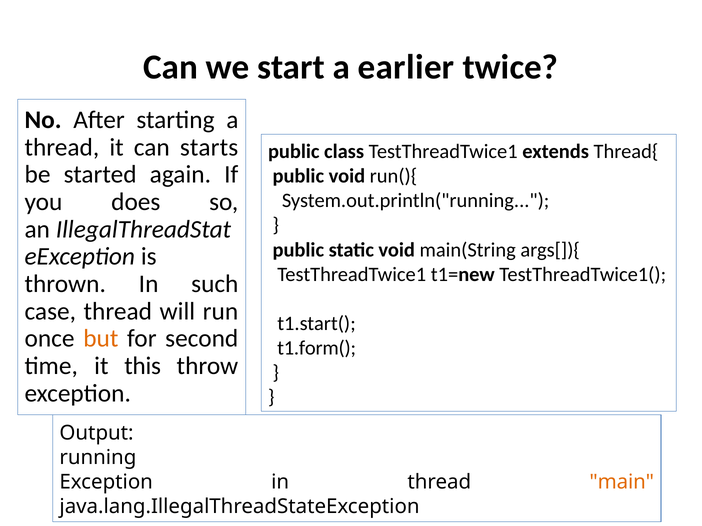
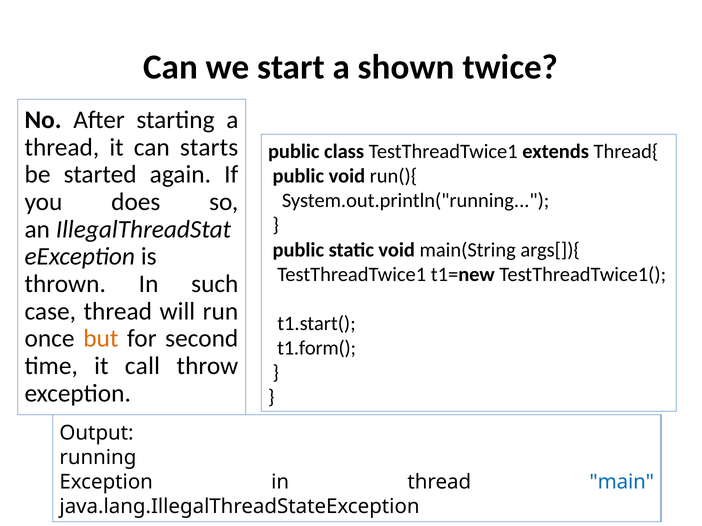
earlier: earlier -> shown
this: this -> call
main colour: orange -> blue
